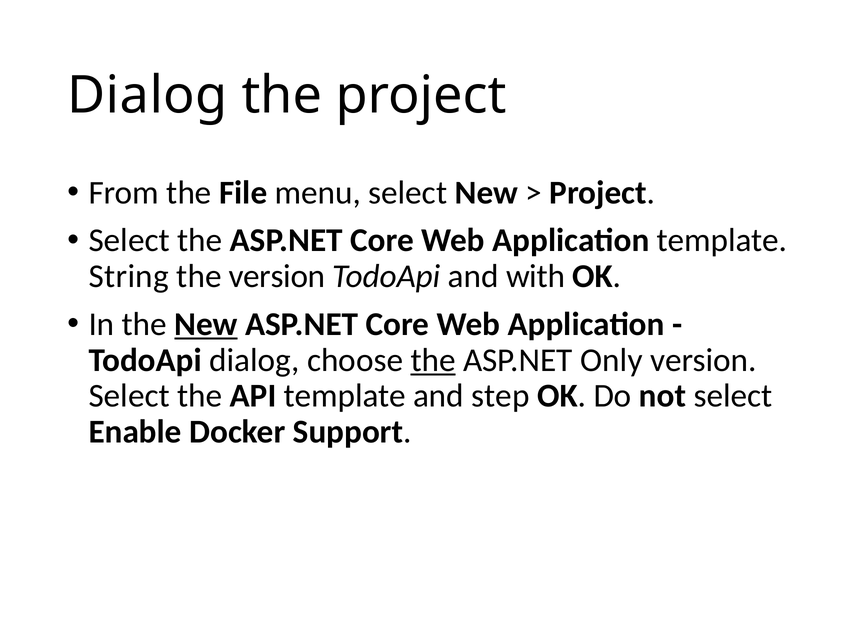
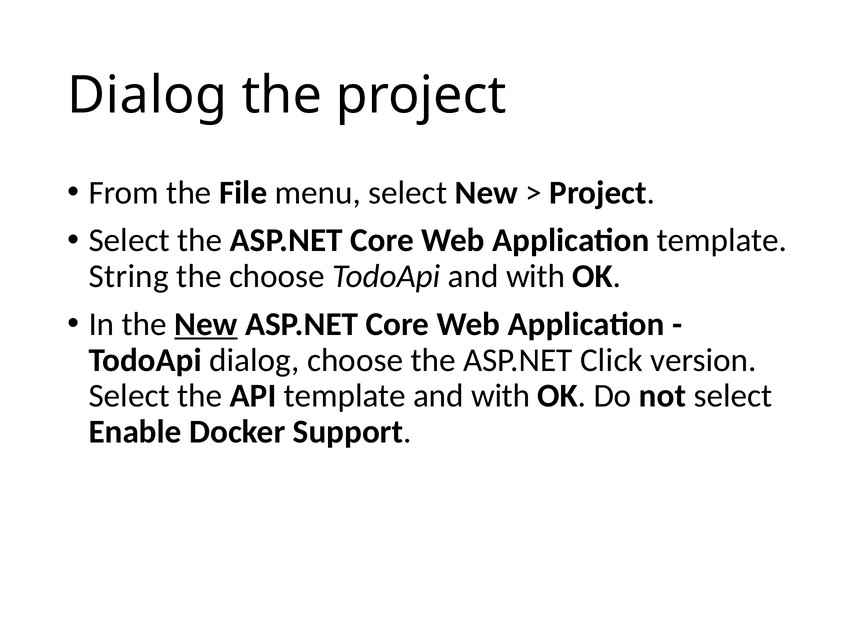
the version: version -> choose
the at (433, 360) underline: present -> none
Only: Only -> Click
template and step: step -> with
